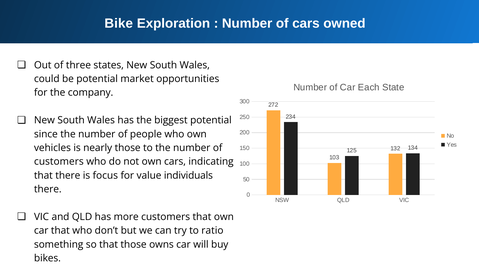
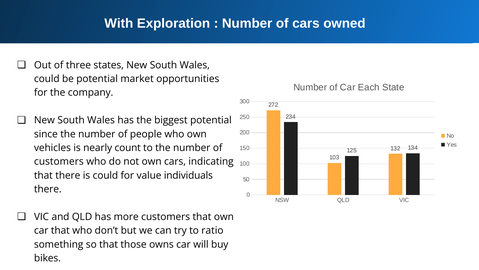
Bike: Bike -> With
nearly those: those -> count
is focus: focus -> could
